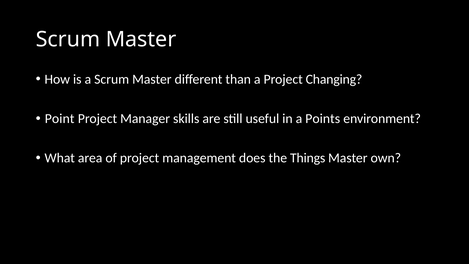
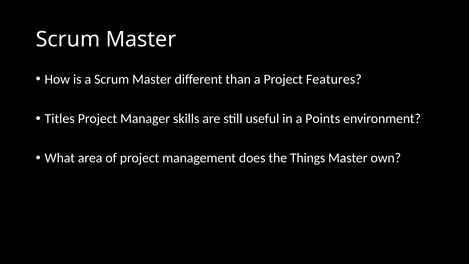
Changing: Changing -> Features
Point: Point -> Titles
